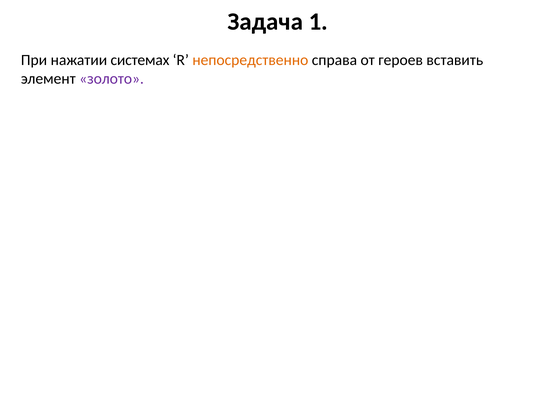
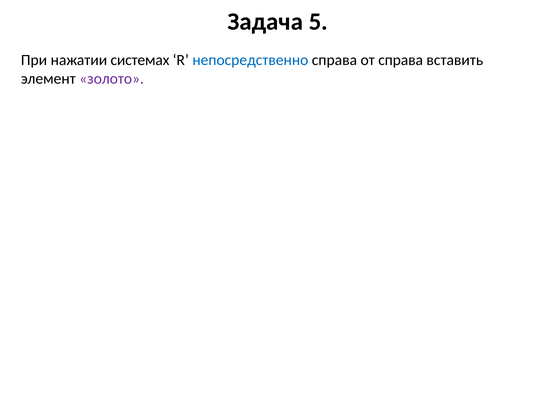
1: 1 -> 5
непосредственно colour: orange -> blue
от героев: героев -> справа
